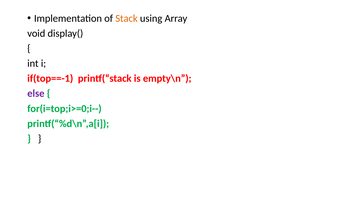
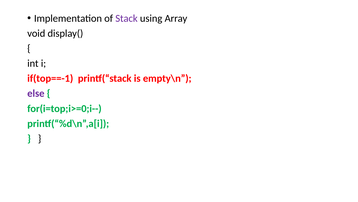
Stack colour: orange -> purple
